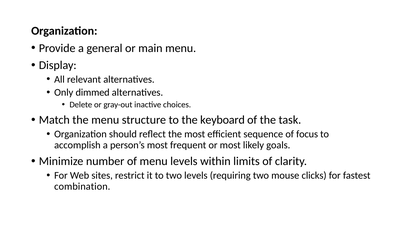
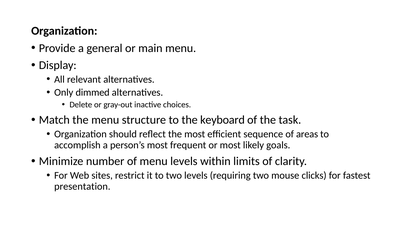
focus: focus -> areas
combination: combination -> presentation
